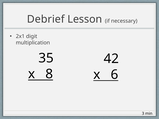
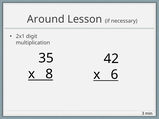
Debrief: Debrief -> Around
